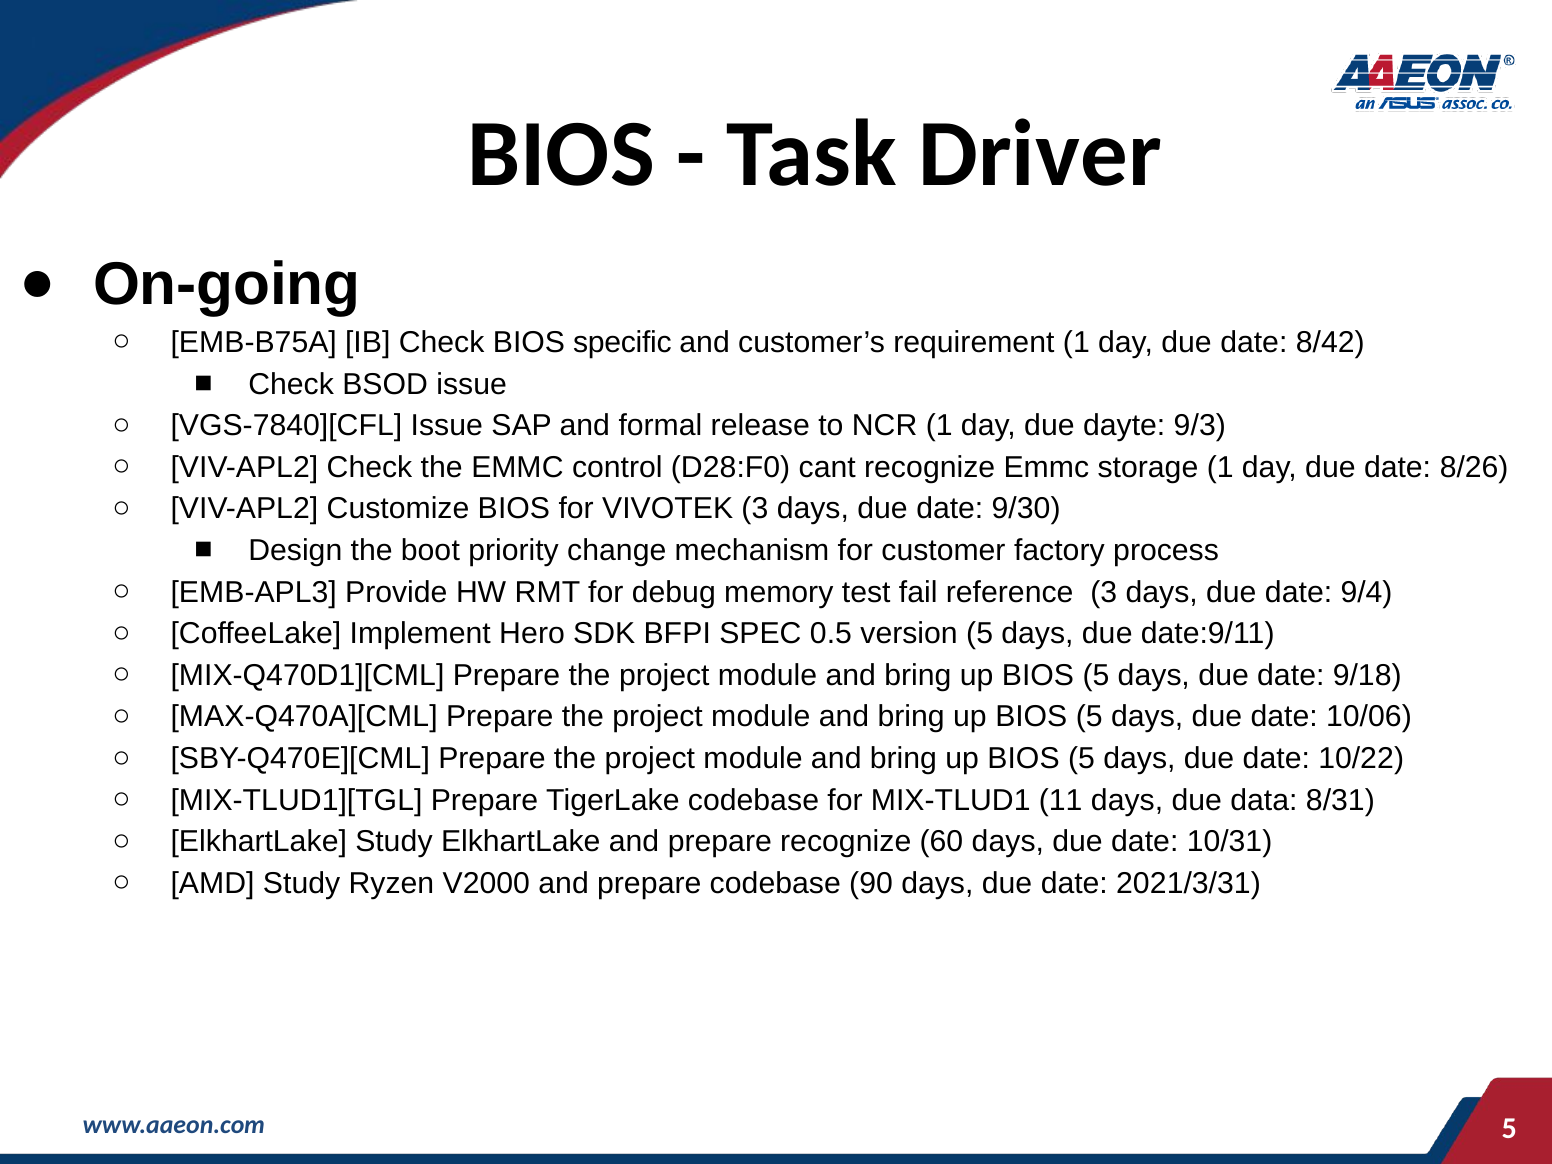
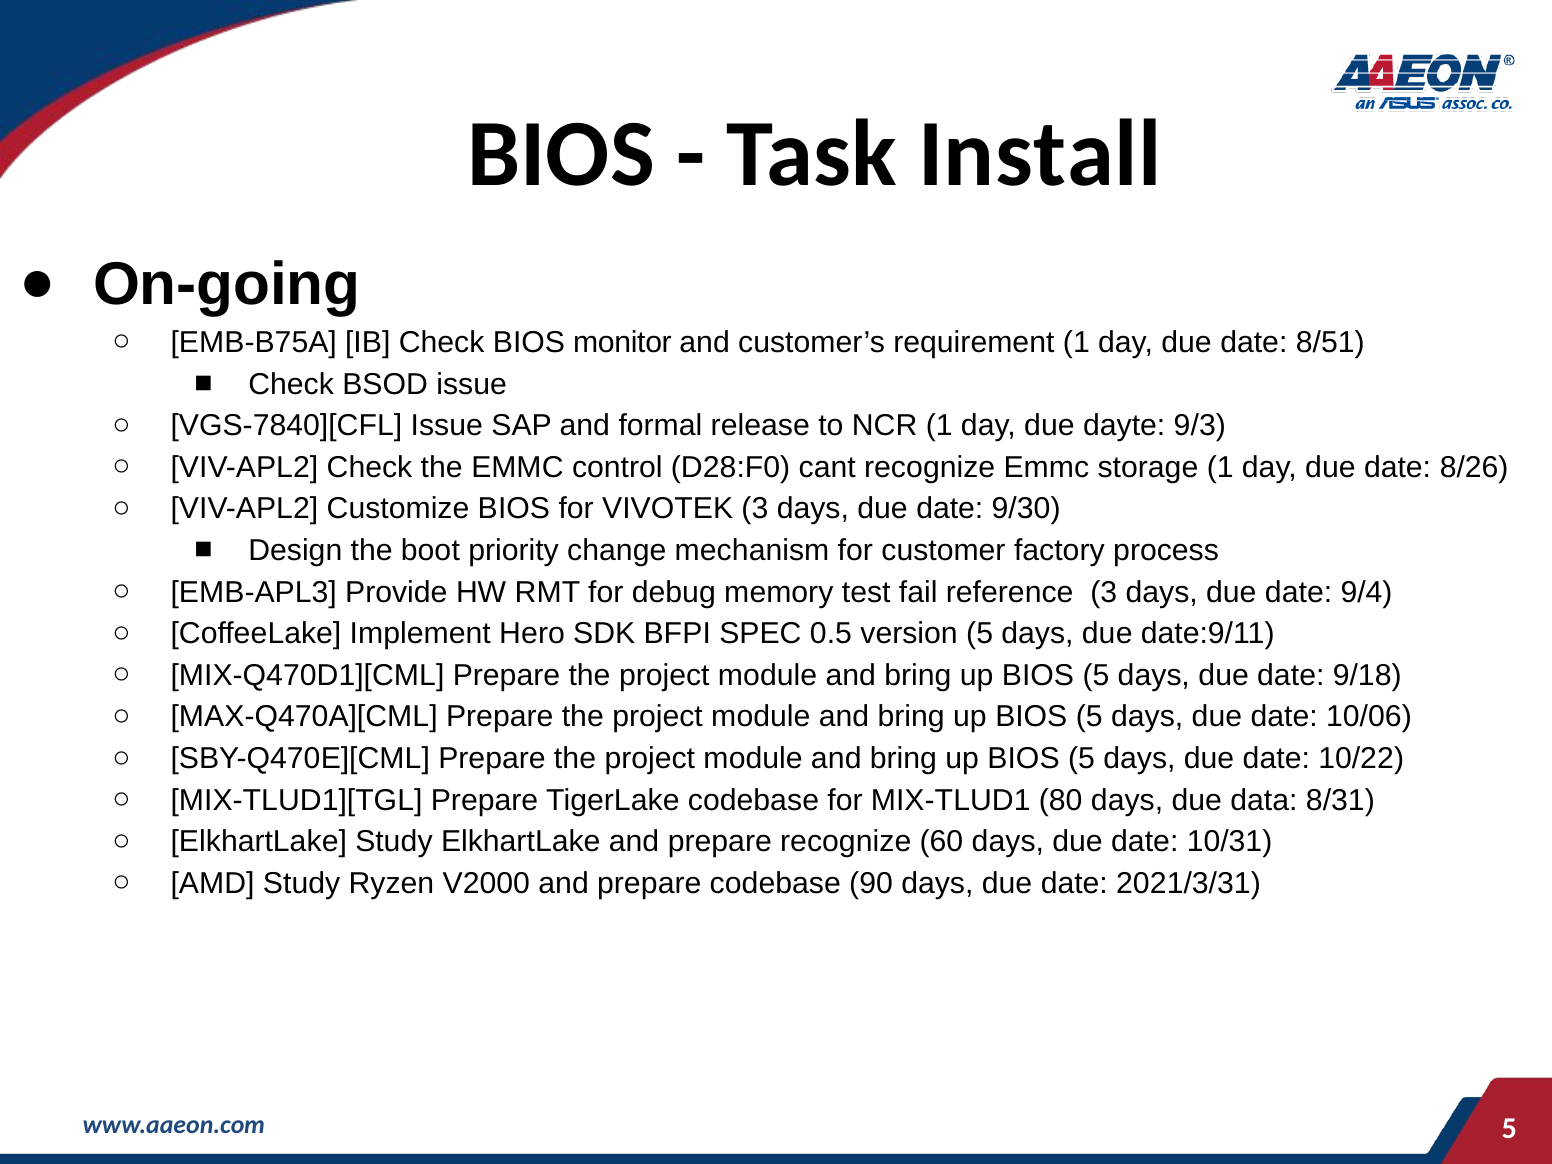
Driver: Driver -> Install
specific: specific -> monitor
8/42: 8/42 -> 8/51
11: 11 -> 80
